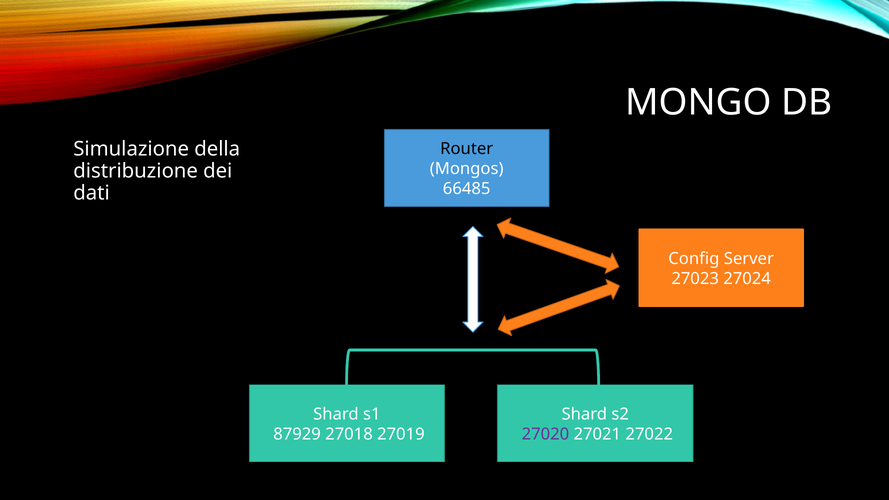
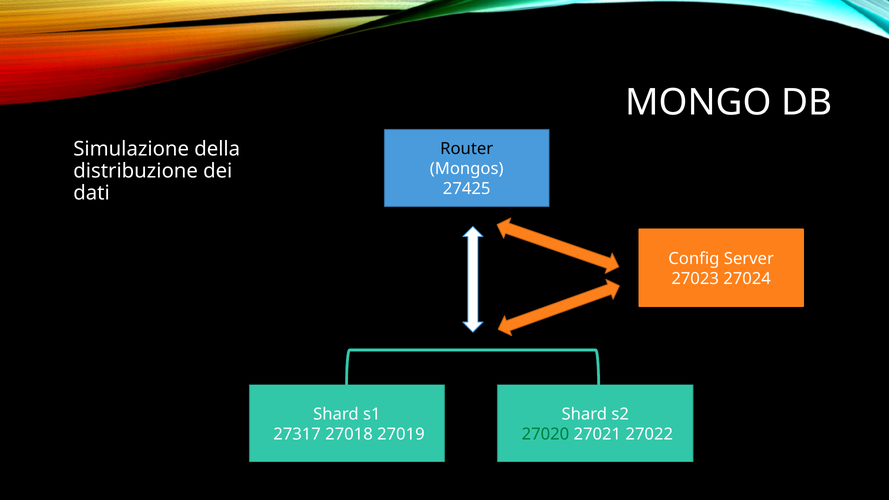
66485: 66485 -> 27425
87929: 87929 -> 27317
27020 colour: purple -> green
